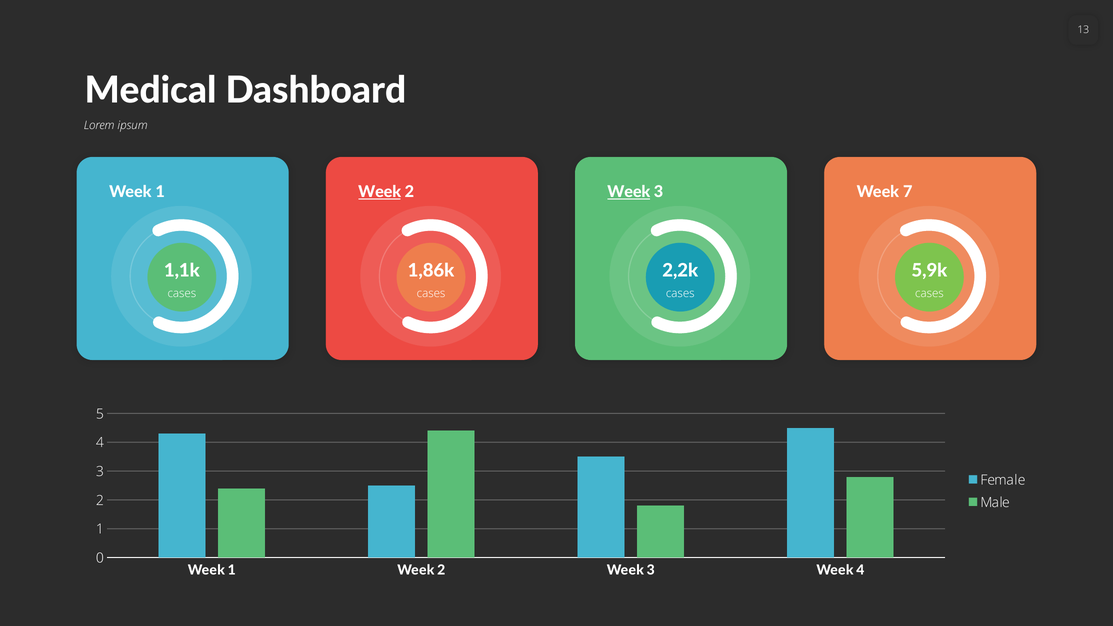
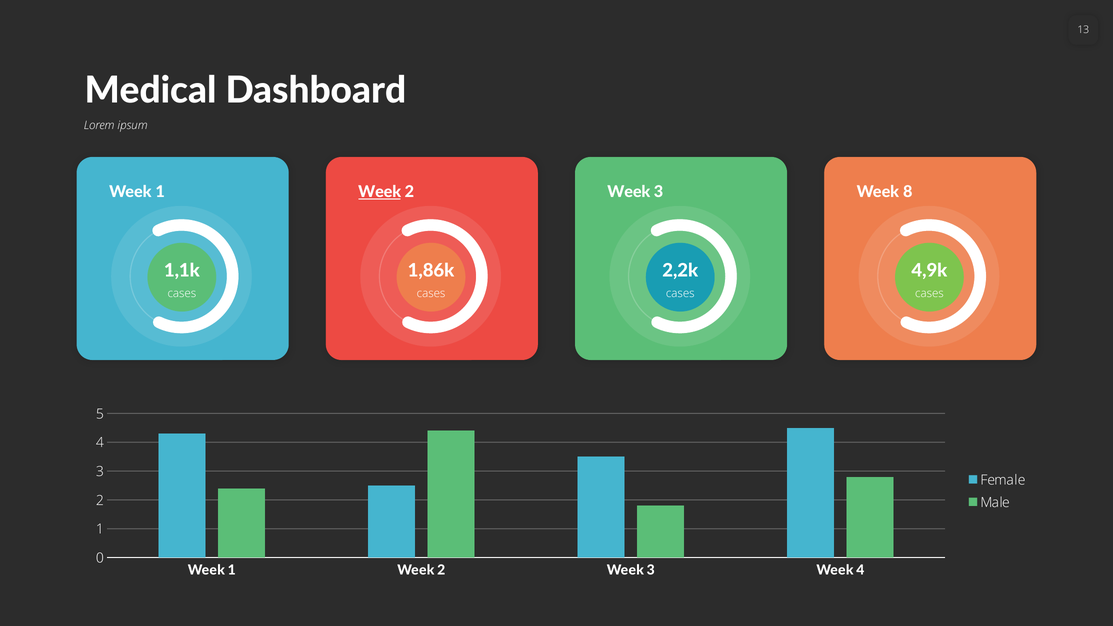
Week at (629, 192) underline: present -> none
7: 7 -> 8
5,9k: 5,9k -> 4,9k
